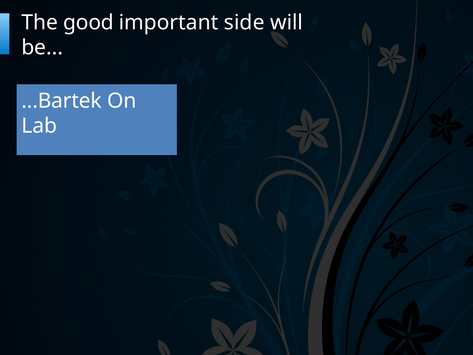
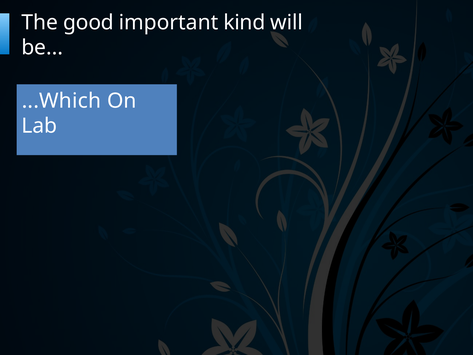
side: side -> kind
...Bartek: ...Bartek -> ...Which
